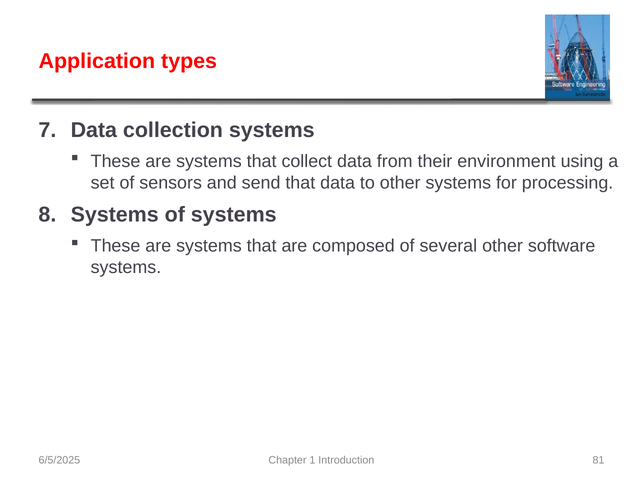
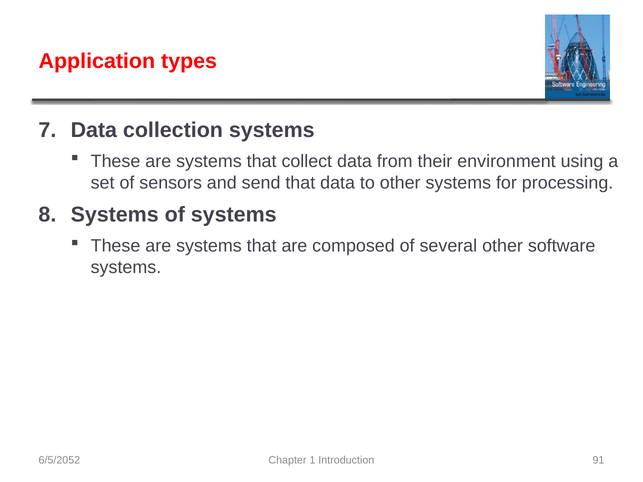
6/5/2025: 6/5/2025 -> 6/5/2052
81: 81 -> 91
